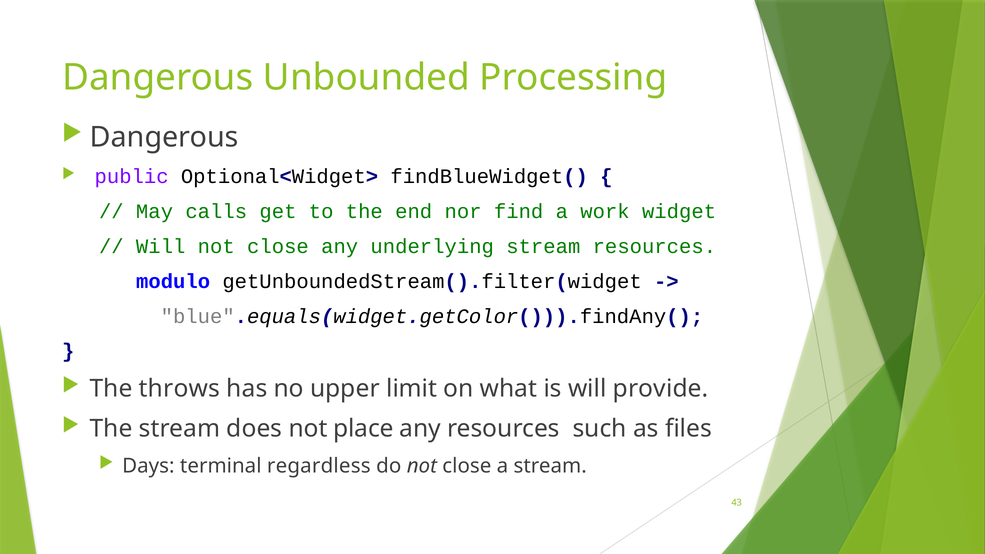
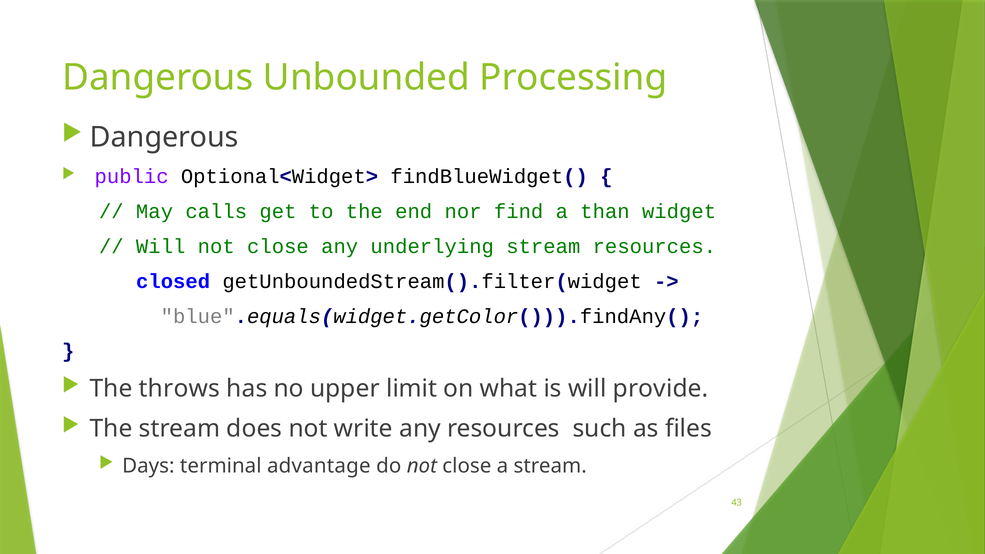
work: work -> than
modulo: modulo -> closed
place: place -> write
regardless: regardless -> advantage
